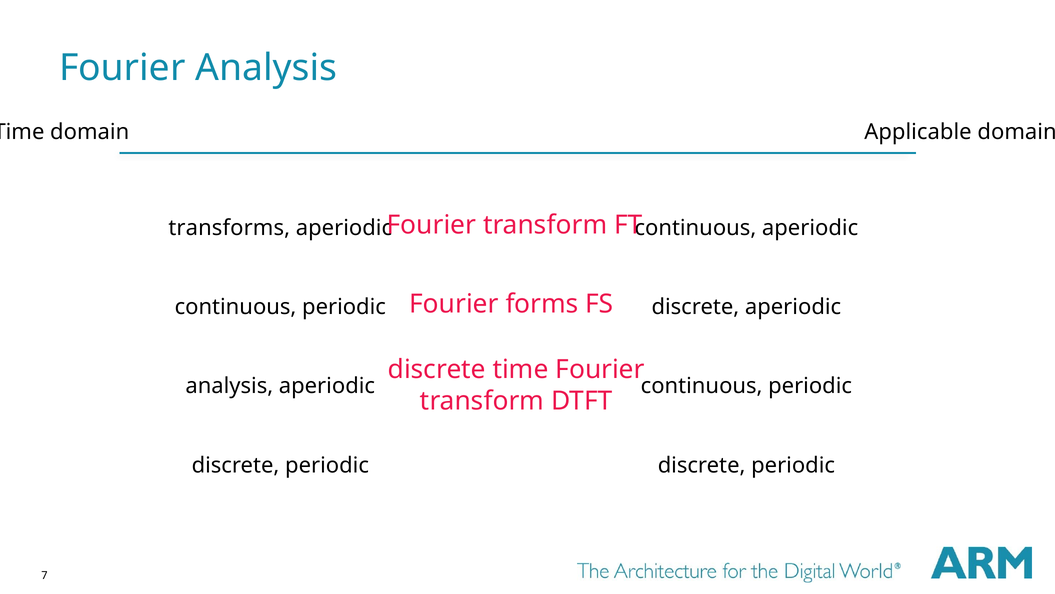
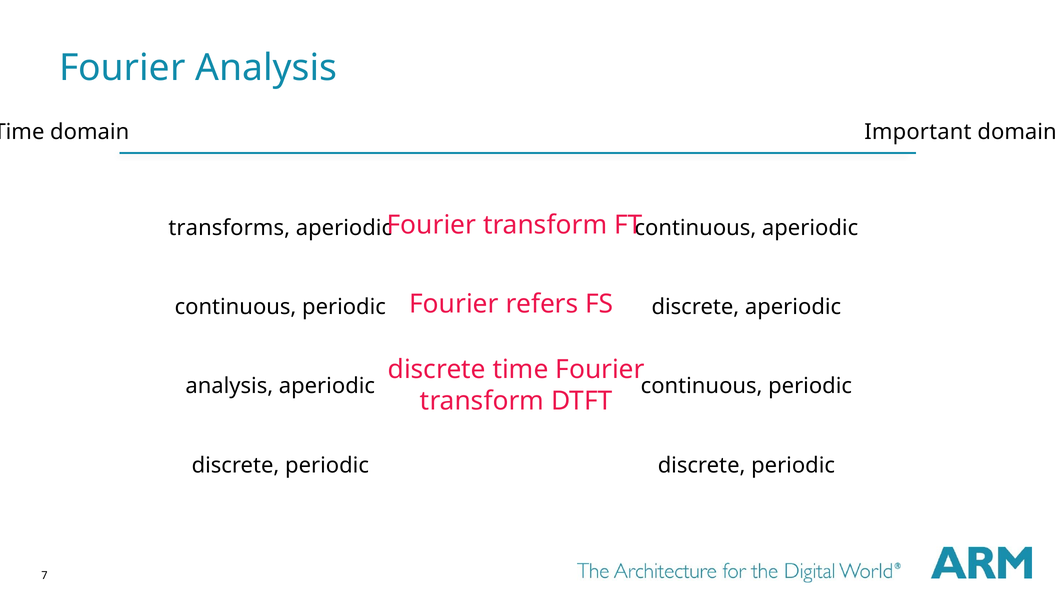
Applicable: Applicable -> Important
forms: forms -> refers
